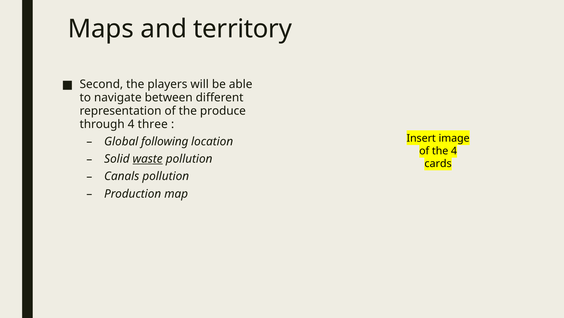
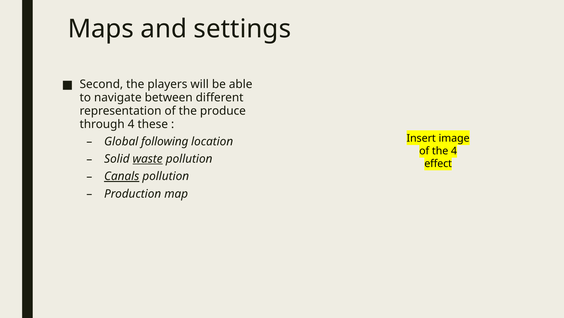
territory: territory -> settings
three: three -> these
cards: cards -> effect
Canals underline: none -> present
